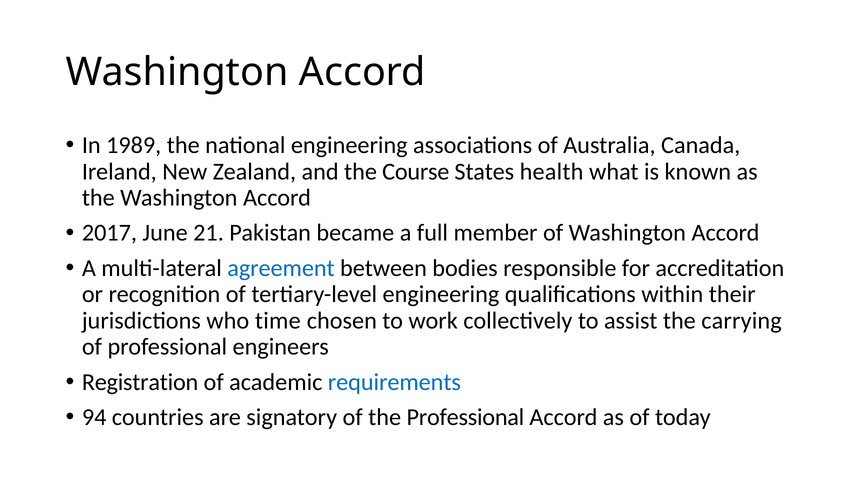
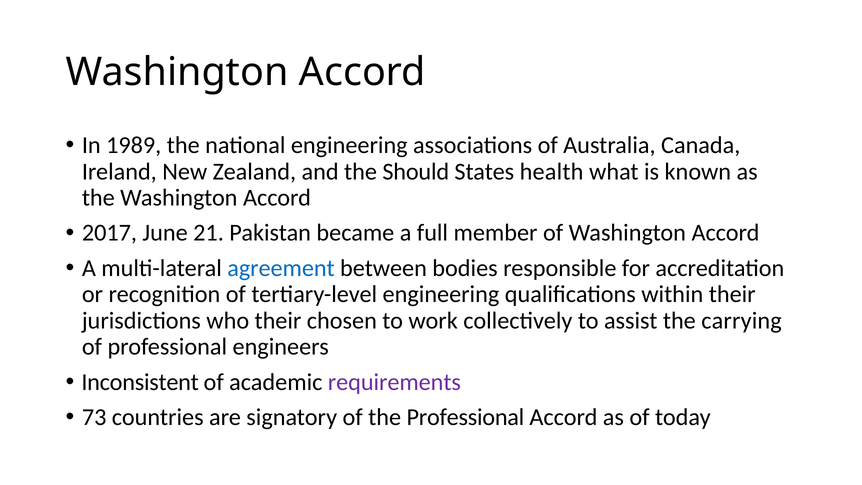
Course: Course -> Should
who time: time -> their
Registration: Registration -> Inconsistent
requirements colour: blue -> purple
94: 94 -> 73
